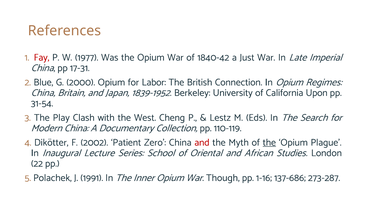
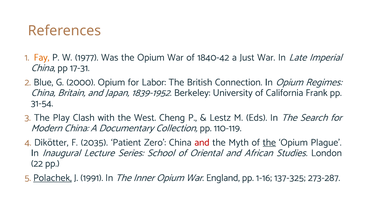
Fay colour: red -> orange
Upon: Upon -> Frank
2002: 2002 -> 2035
Polachek underline: none -> present
Though: Though -> England
137-686: 137-686 -> 137-325
